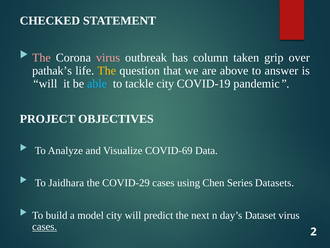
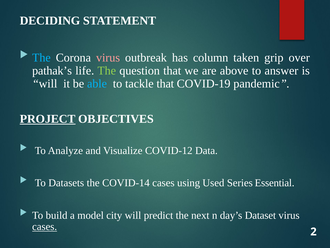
CHECKED: CHECKED -> DECIDING
The at (41, 58) colour: pink -> light blue
The at (107, 71) colour: yellow -> light green
tackle city: city -> that
PROJECT underline: none -> present
COVID-69: COVID-69 -> COVID-12
Jaidhara: Jaidhara -> Datasets
COVID-29: COVID-29 -> COVID-14
Chen: Chen -> Used
Datasets: Datasets -> Essential
